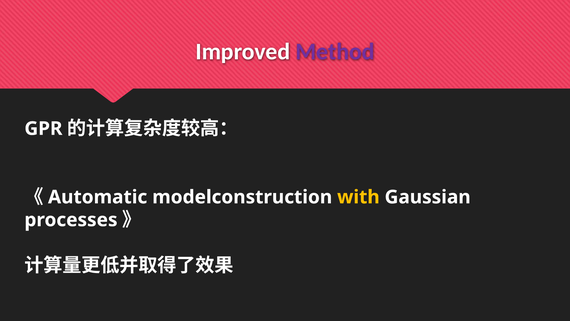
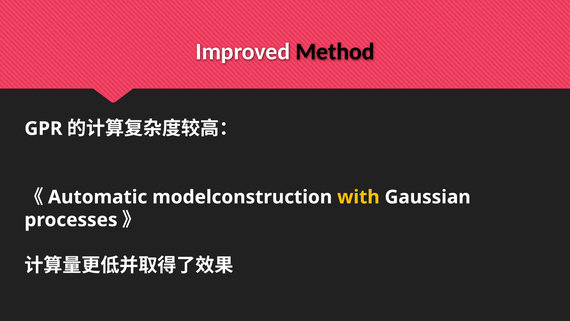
Method colour: purple -> black
